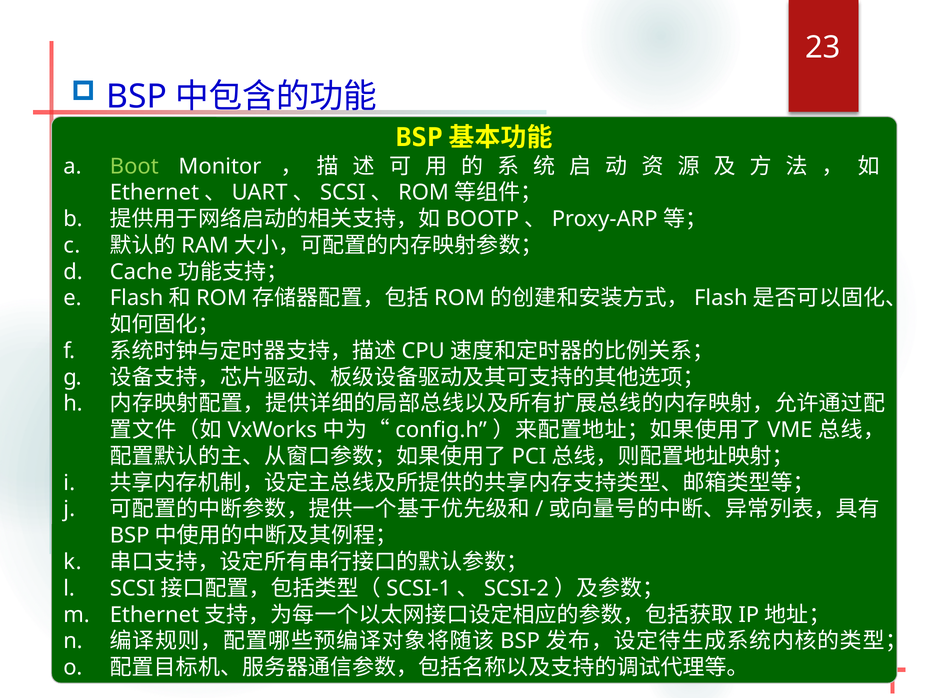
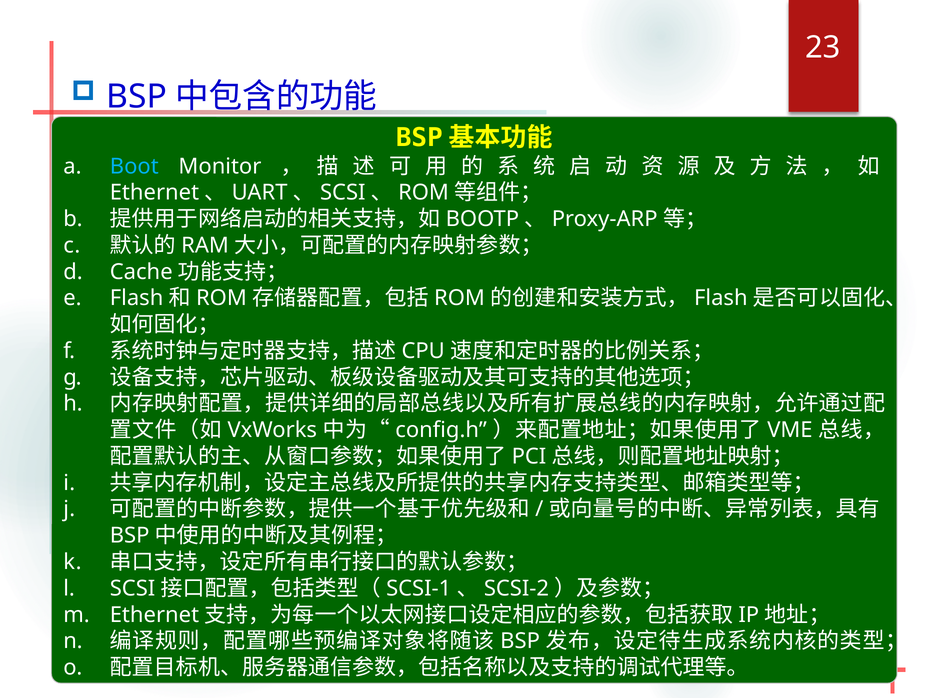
Boot colour: light green -> light blue
